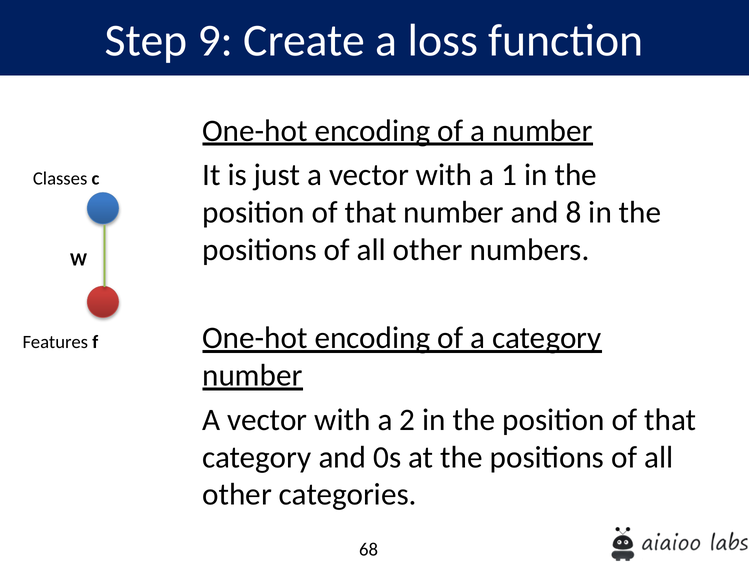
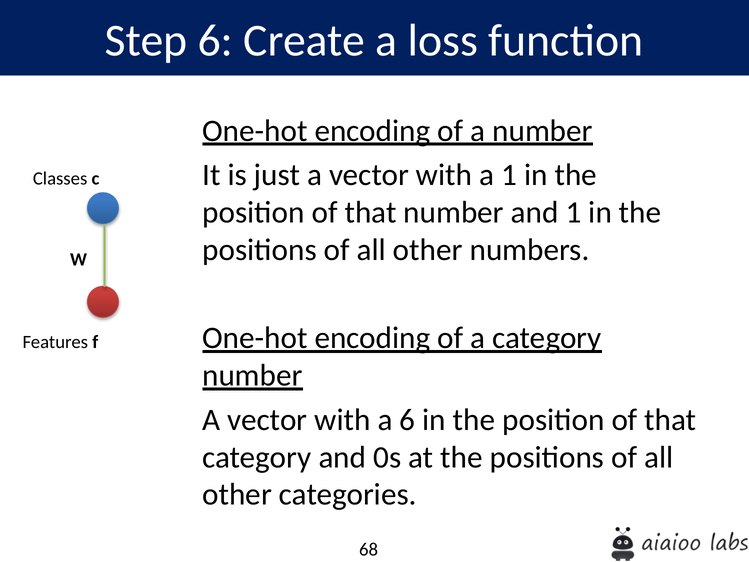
Step 9: 9 -> 6
and 8: 8 -> 1
a 2: 2 -> 6
